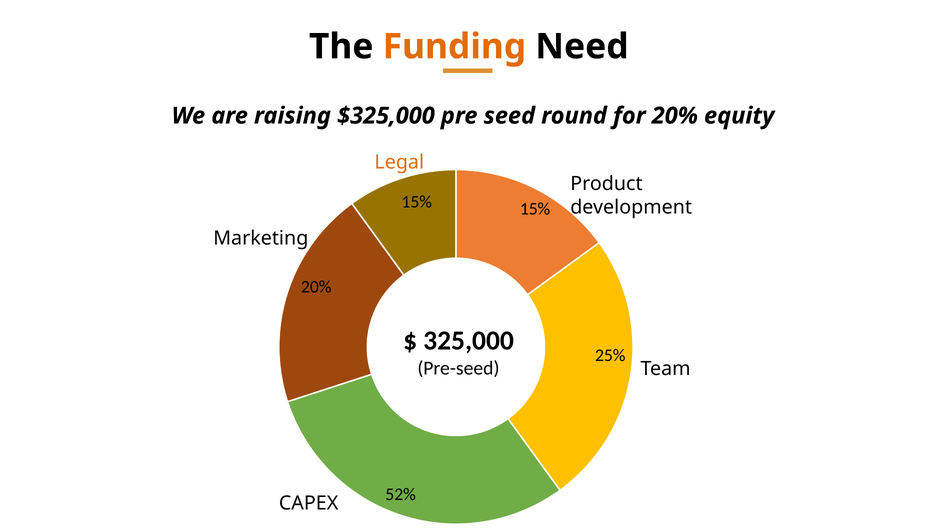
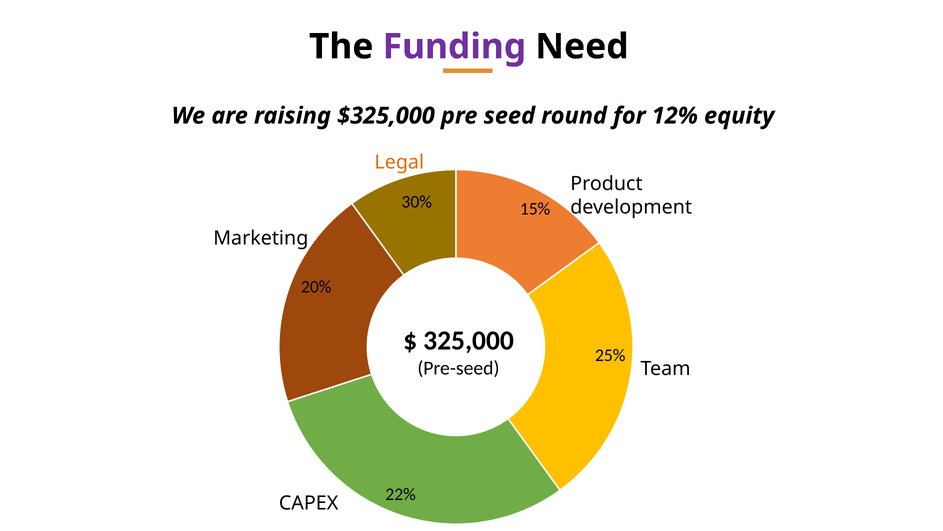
Funding colour: orange -> purple
for 20%: 20% -> 12%
15% at (417, 202): 15% -> 30%
52%: 52% -> 22%
